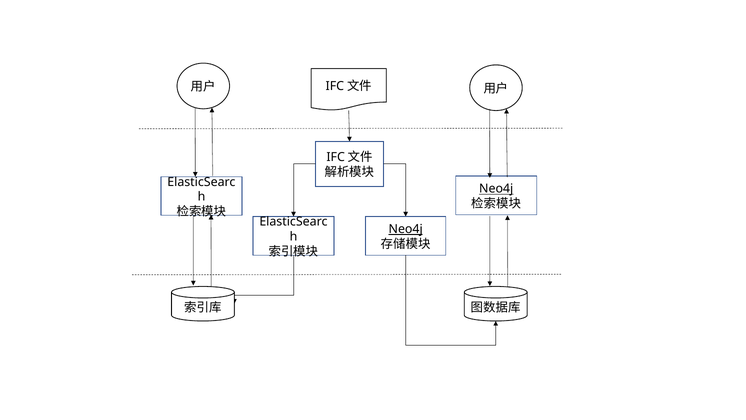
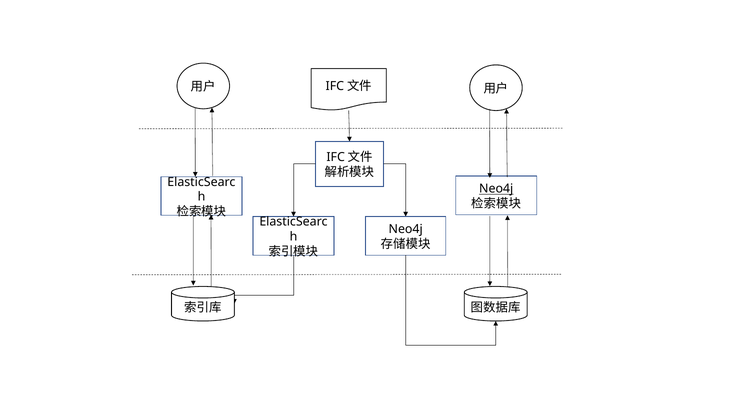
Neo4j at (406, 229) underline: present -> none
